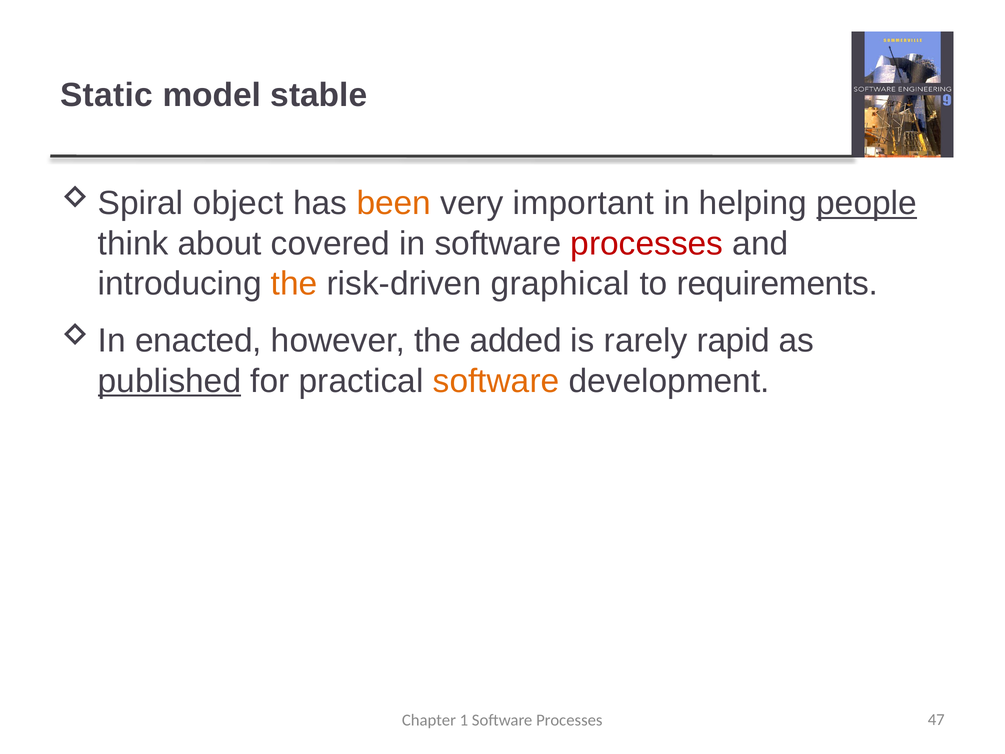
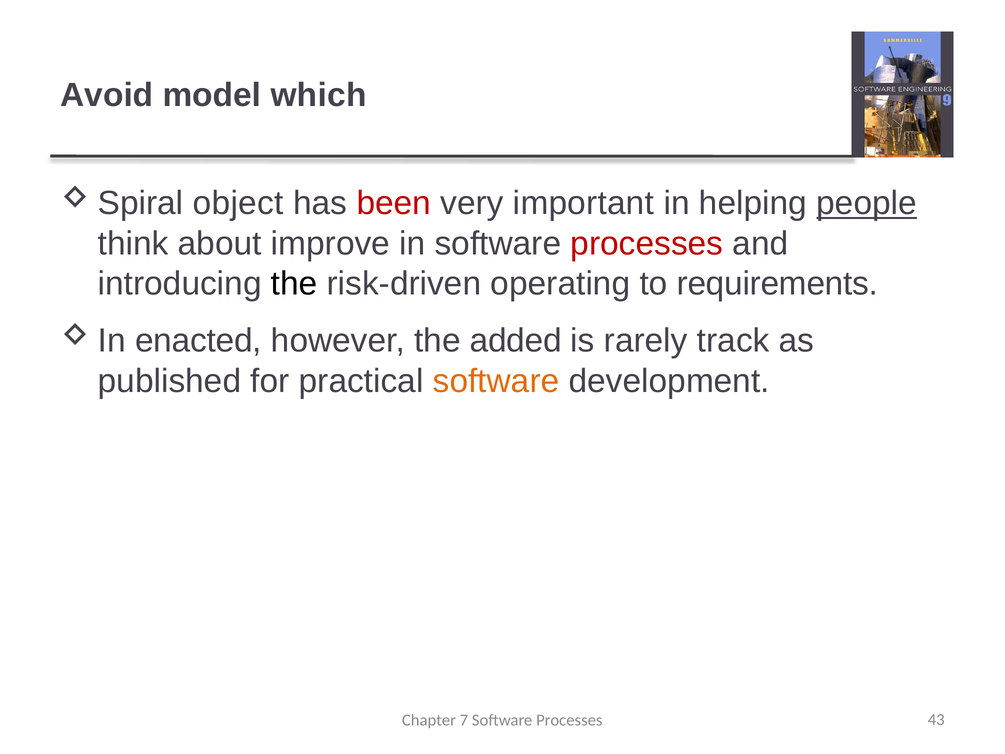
Static: Static -> Avoid
stable: stable -> which
been colour: orange -> red
covered: covered -> improve
the at (294, 284) colour: orange -> black
graphical: graphical -> operating
rapid: rapid -> track
published underline: present -> none
1: 1 -> 7
47: 47 -> 43
